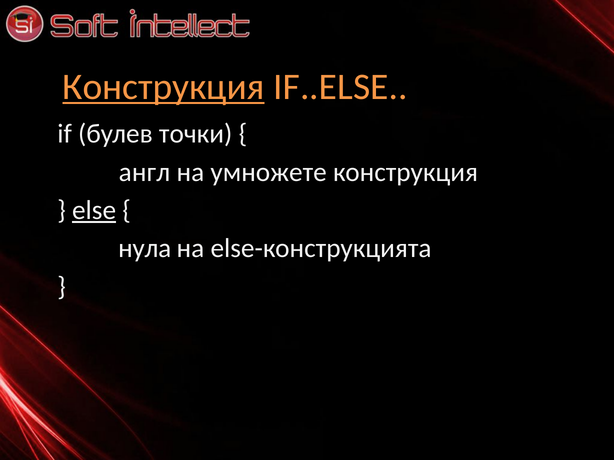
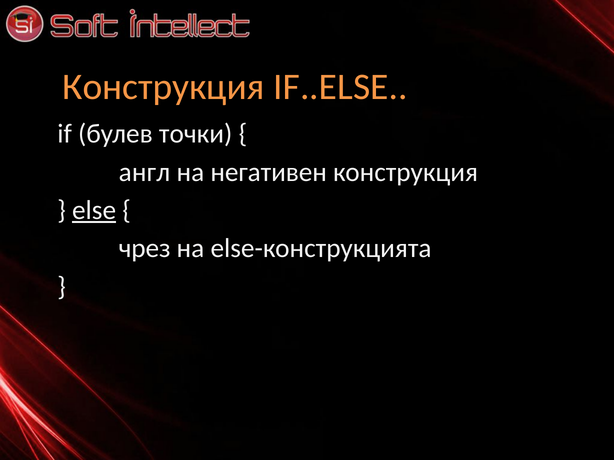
Конструкция at (164, 87) underline: present -> none
умножете: умножете -> негативен
нула: нула -> чрез
